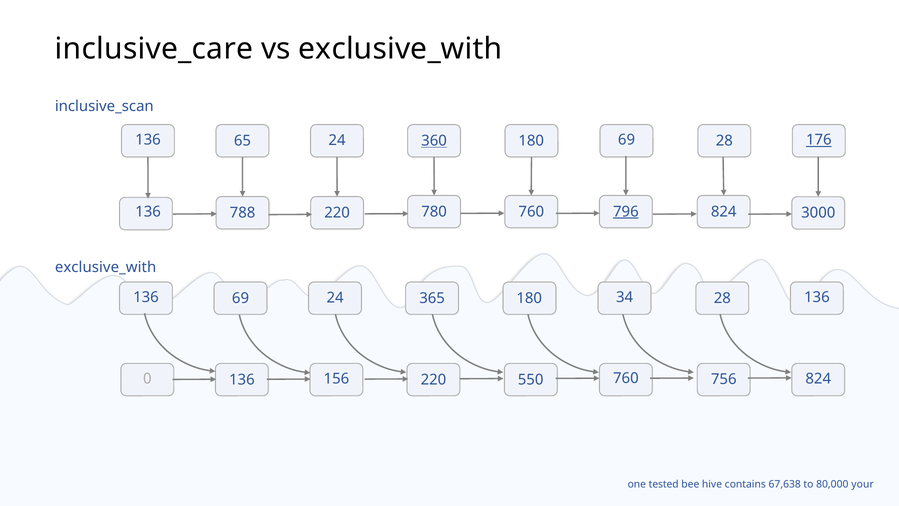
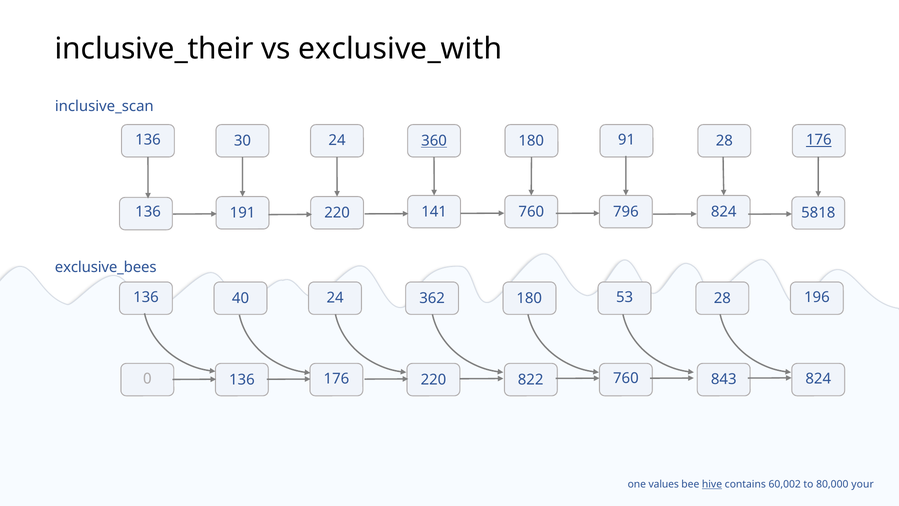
inclusive_care: inclusive_care -> inclusive_their
65: 65 -> 30
180 69: 69 -> 91
788: 788 -> 191
780: 780 -> 141
796 underline: present -> none
3000: 3000 -> 5818
exclusive_with at (106, 267): exclusive_with -> exclusive_bees
136 69: 69 -> 40
365: 365 -> 362
34: 34 -> 53
28 136: 136 -> 196
136 156: 156 -> 176
550: 550 -> 822
756: 756 -> 843
tested: tested -> values
hive underline: none -> present
67,638: 67,638 -> 60,002
